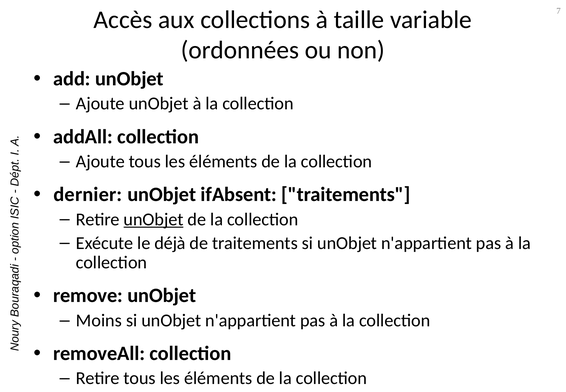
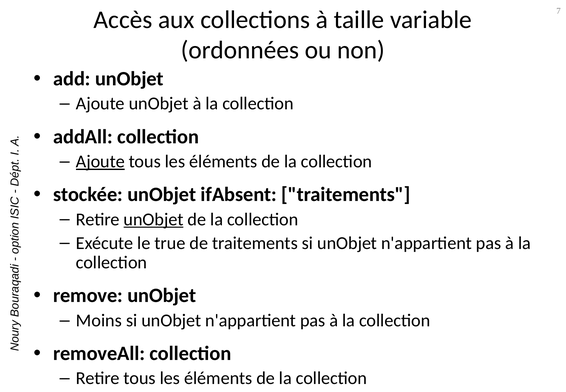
Ajoute at (100, 161) underline: none -> present
dernier: dernier -> stockée
déjà: déjà -> true
